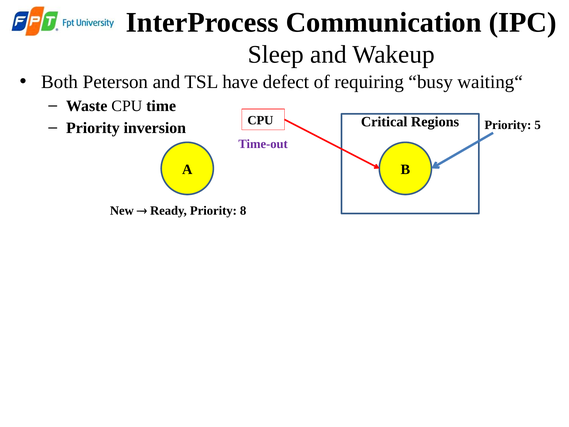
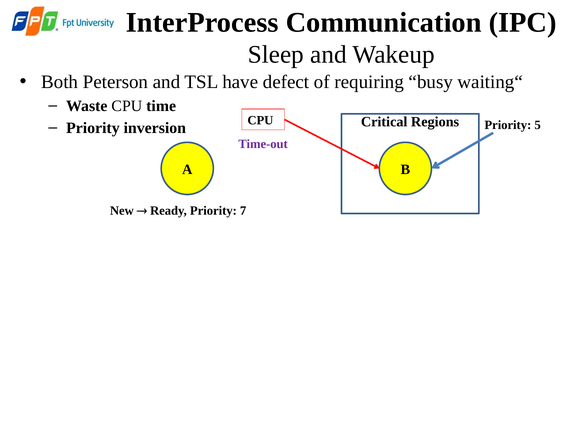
8: 8 -> 7
